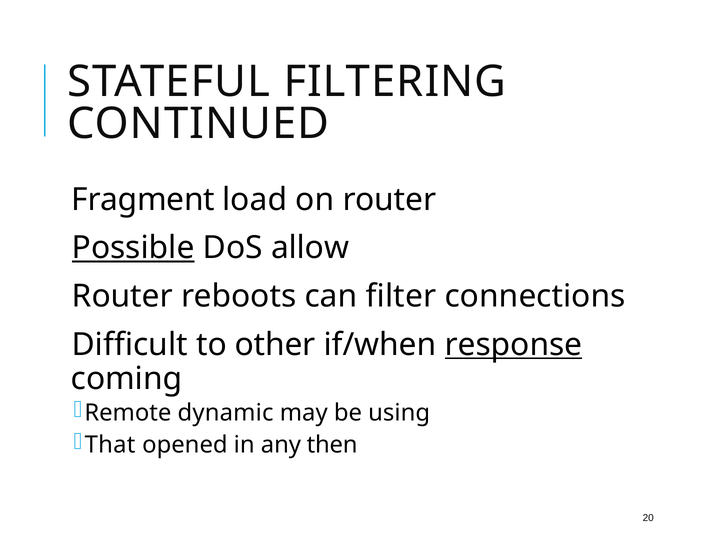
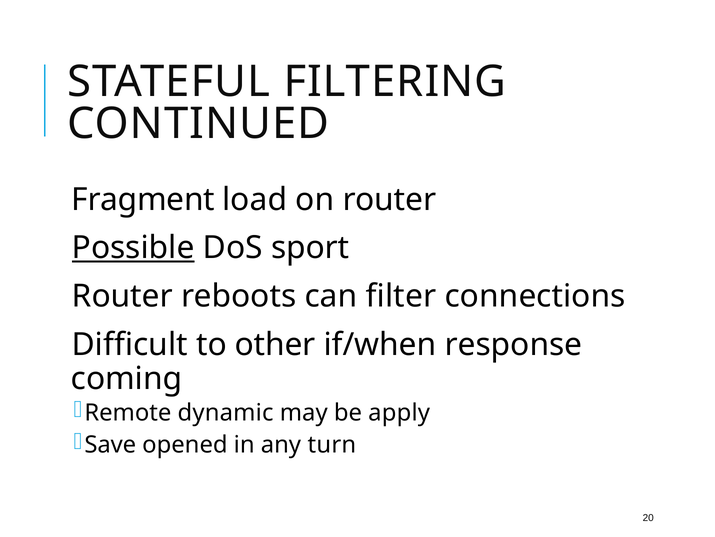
allow: allow -> sport
response underline: present -> none
using: using -> apply
That: That -> Save
then: then -> turn
